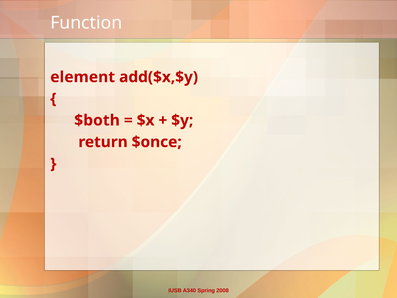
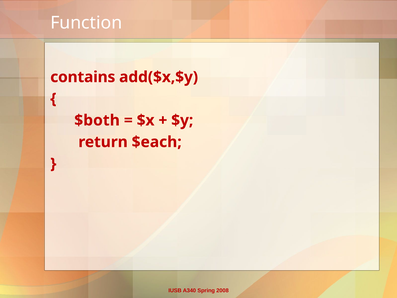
element: element -> contains
$once: $once -> $each
